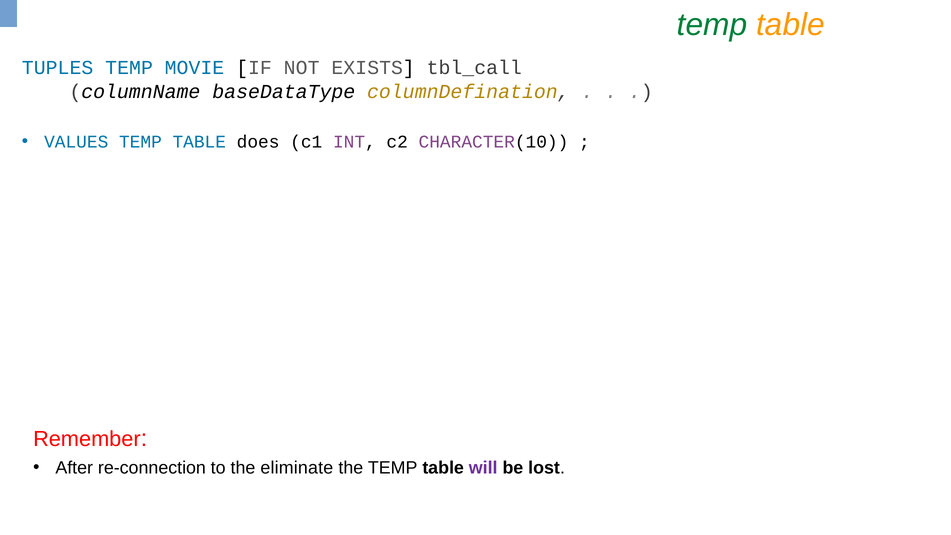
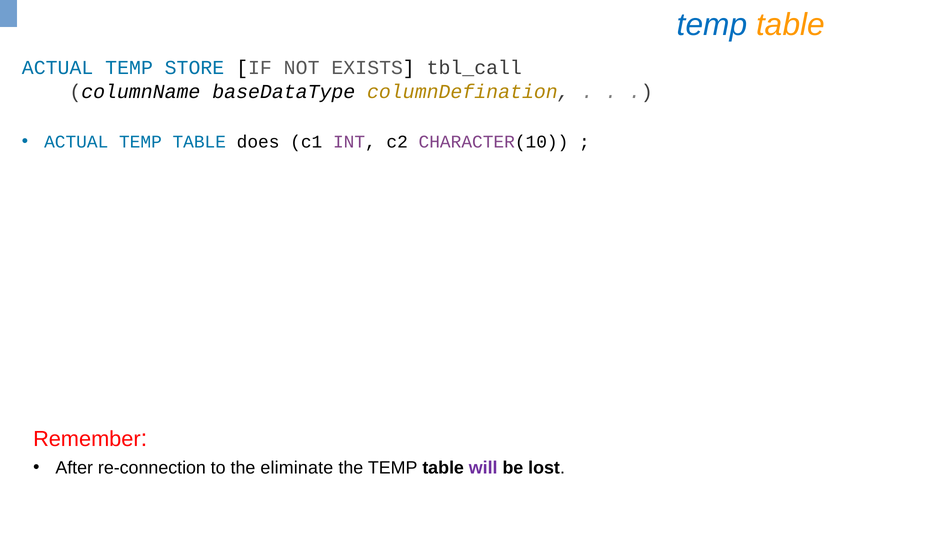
temp at (712, 25) colour: green -> blue
TUPLES at (58, 68): TUPLES -> ACTUAL
MOVIE: MOVIE -> STORE
VALUES at (76, 142): VALUES -> ACTUAL
